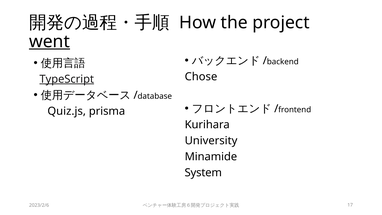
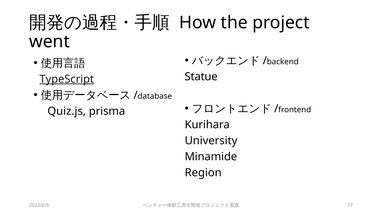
went underline: present -> none
Chose: Chose -> Statue
System: System -> Region
